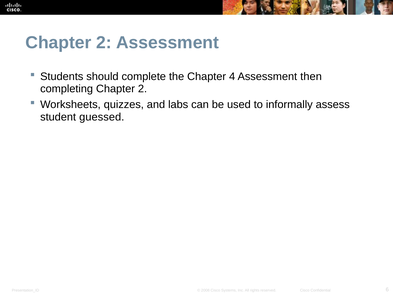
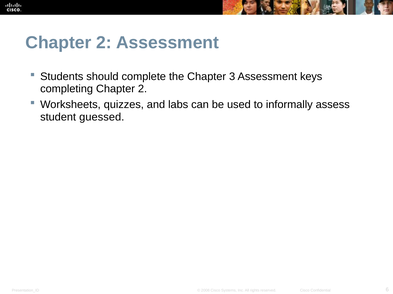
4: 4 -> 3
then: then -> keys
